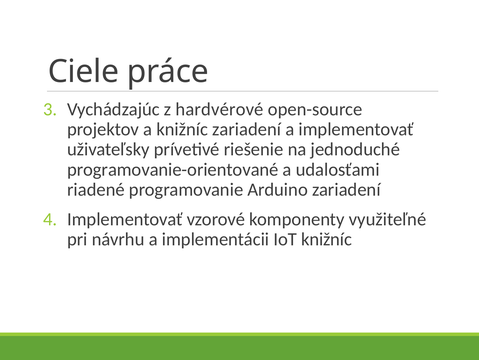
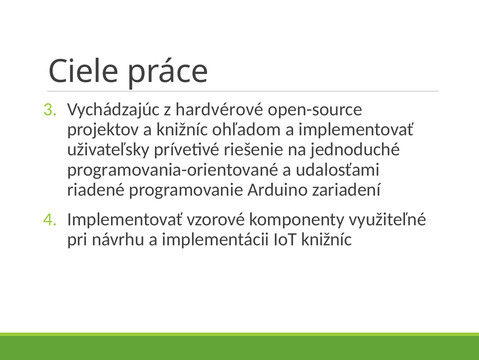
knižníc zariadení: zariadení -> ohľadom
programovanie-orientované: programovanie-orientované -> programovania-orientované
